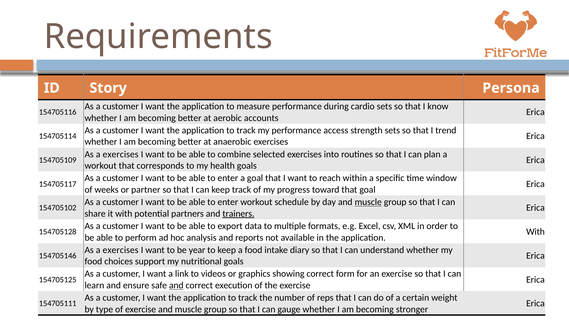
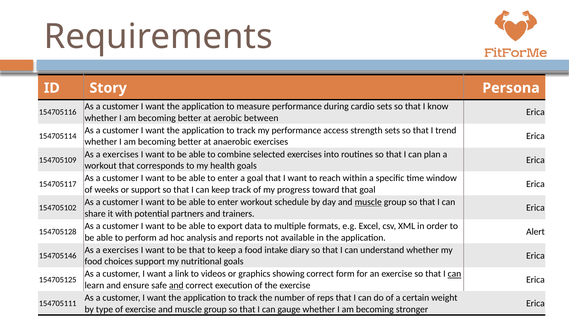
accounts: accounts -> between
or partner: partner -> support
trainers underline: present -> none
With at (535, 232): With -> Alert
be year: year -> that
can at (454, 274) underline: none -> present
